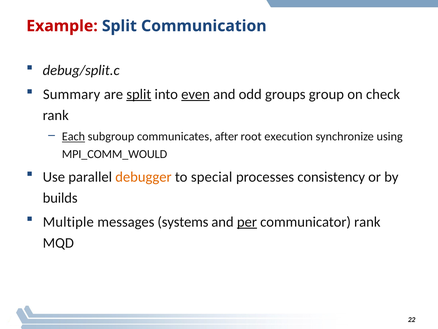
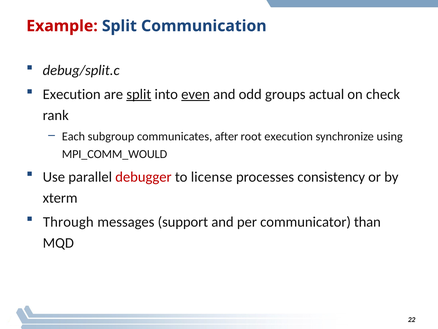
Summary at (72, 94): Summary -> Execution
group: group -> actual
Each underline: present -> none
debugger colour: orange -> red
special: special -> license
builds: builds -> xterm
Multiple: Multiple -> Through
systems: systems -> support
per underline: present -> none
communicator rank: rank -> than
